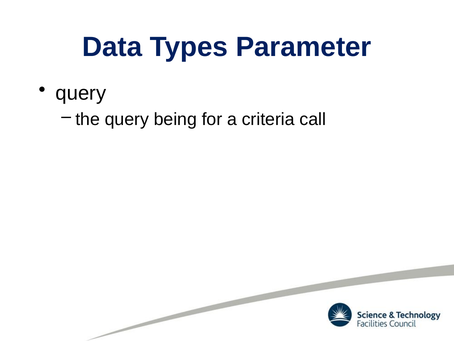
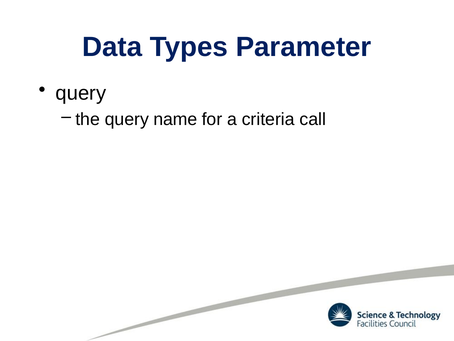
being: being -> name
